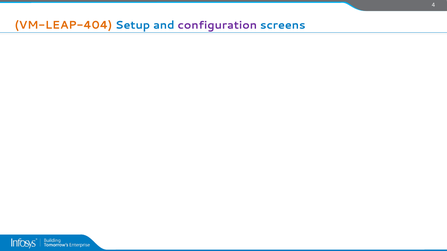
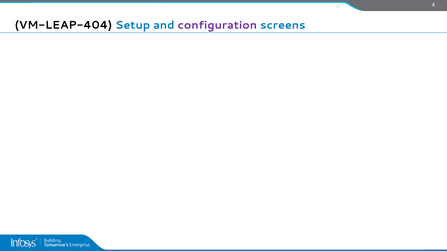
VM-LEAP-404 colour: orange -> black
